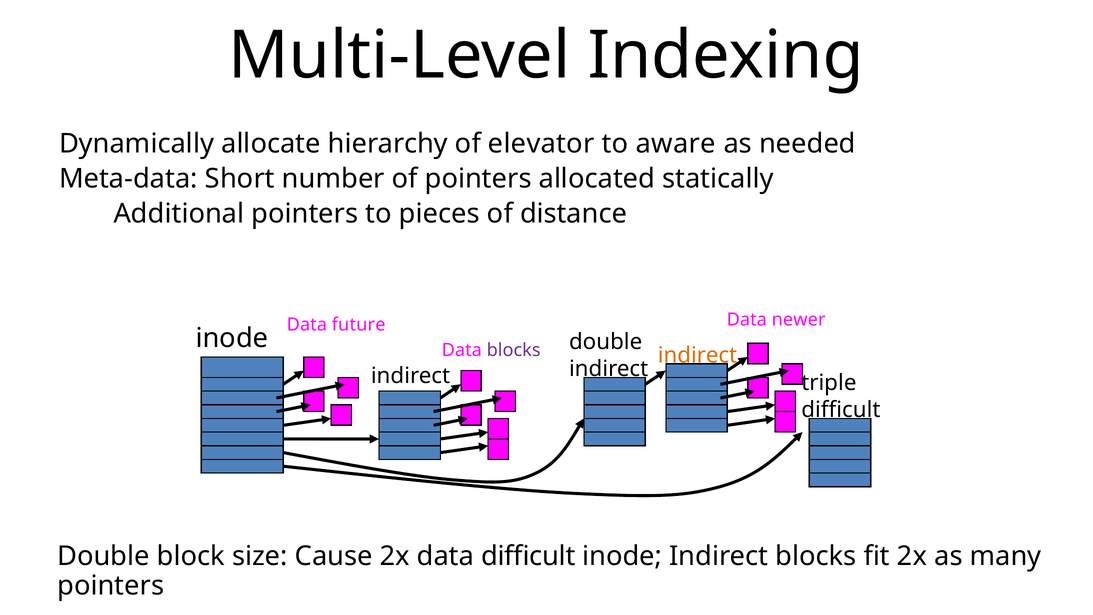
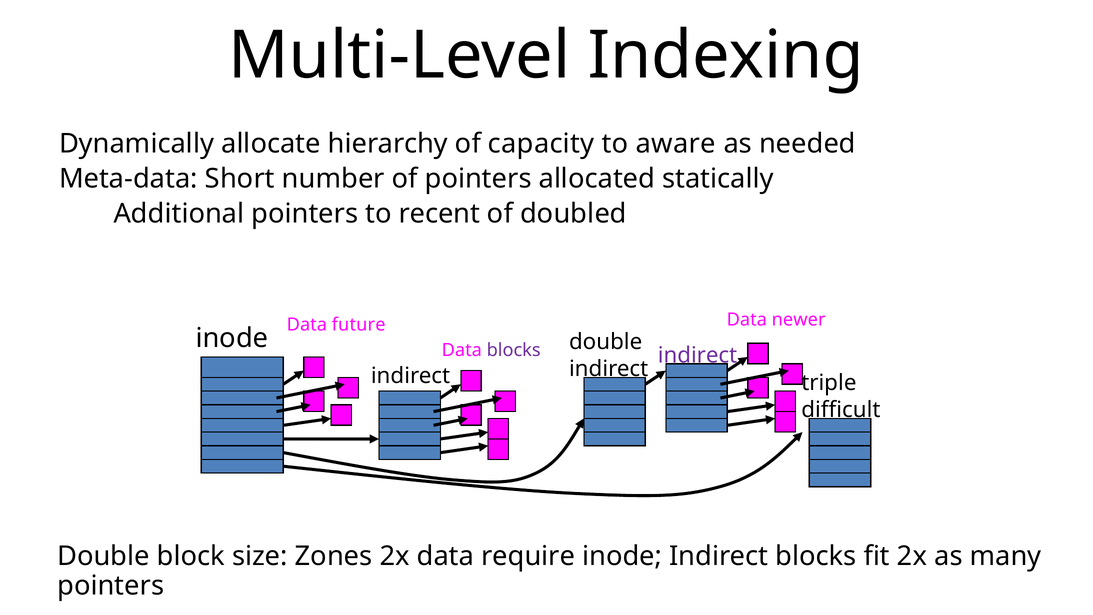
elevator: elevator -> capacity
pieces: pieces -> recent
distance: distance -> doubled
indirect at (698, 355) colour: orange -> purple
Cause: Cause -> Zones
data difficult: difficult -> require
